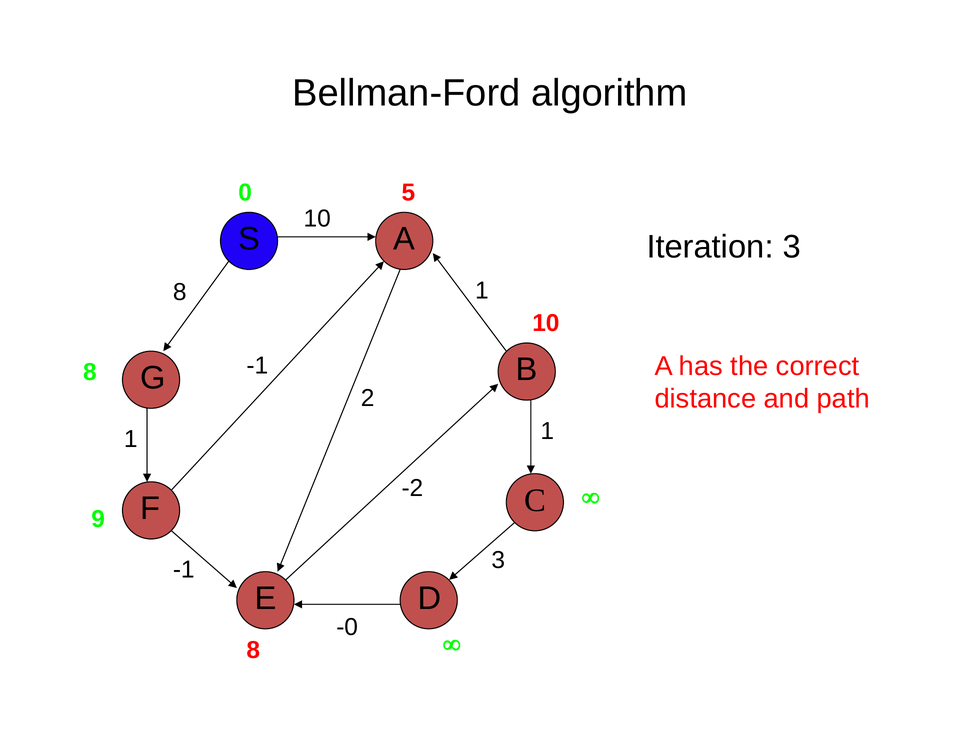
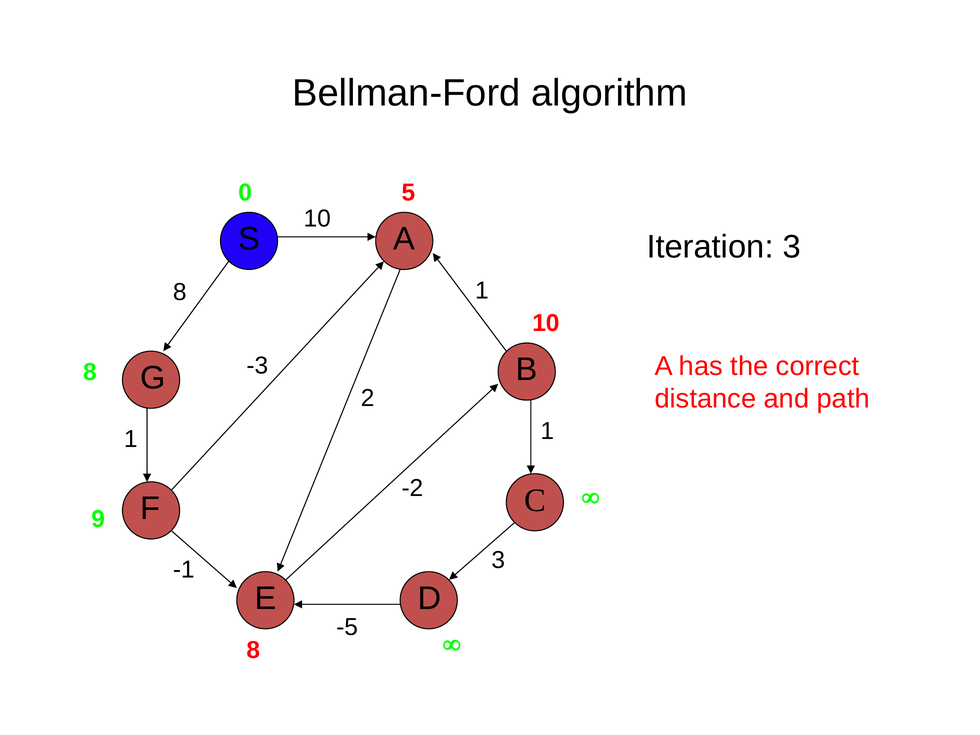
-1 at (257, 366): -1 -> -3
-0: -0 -> -5
